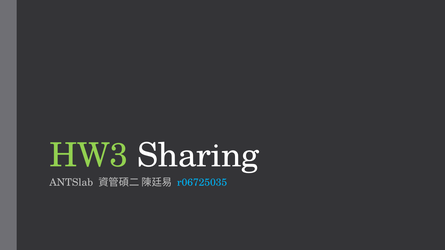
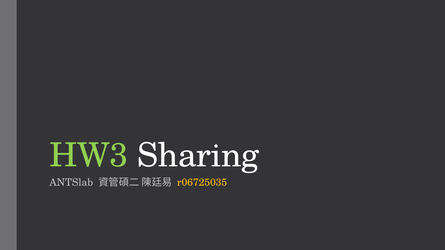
r06725035 colour: light blue -> yellow
